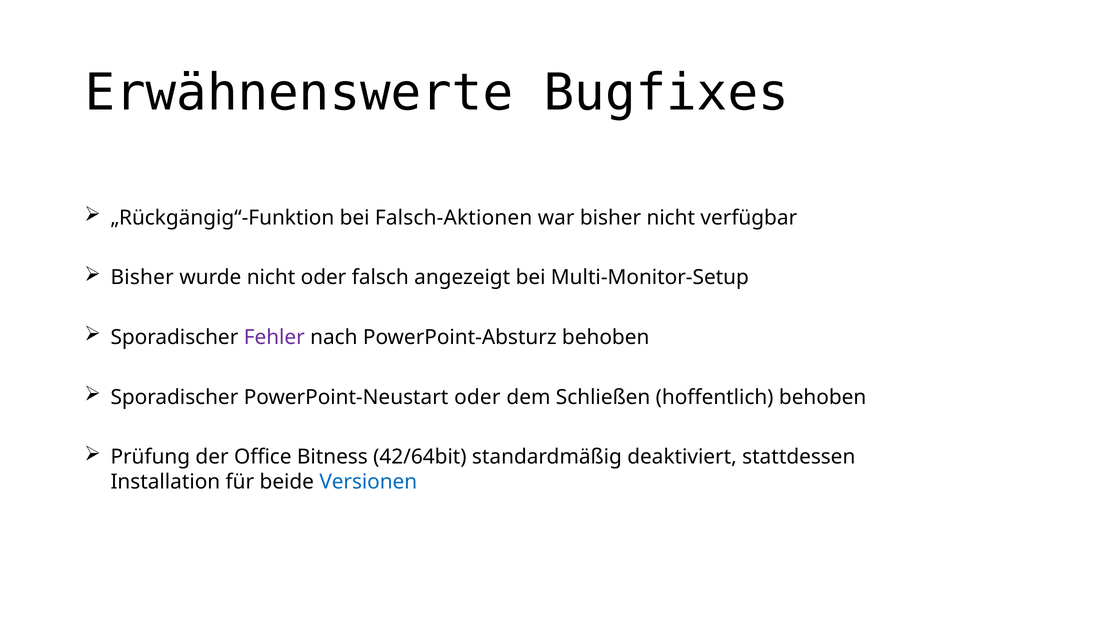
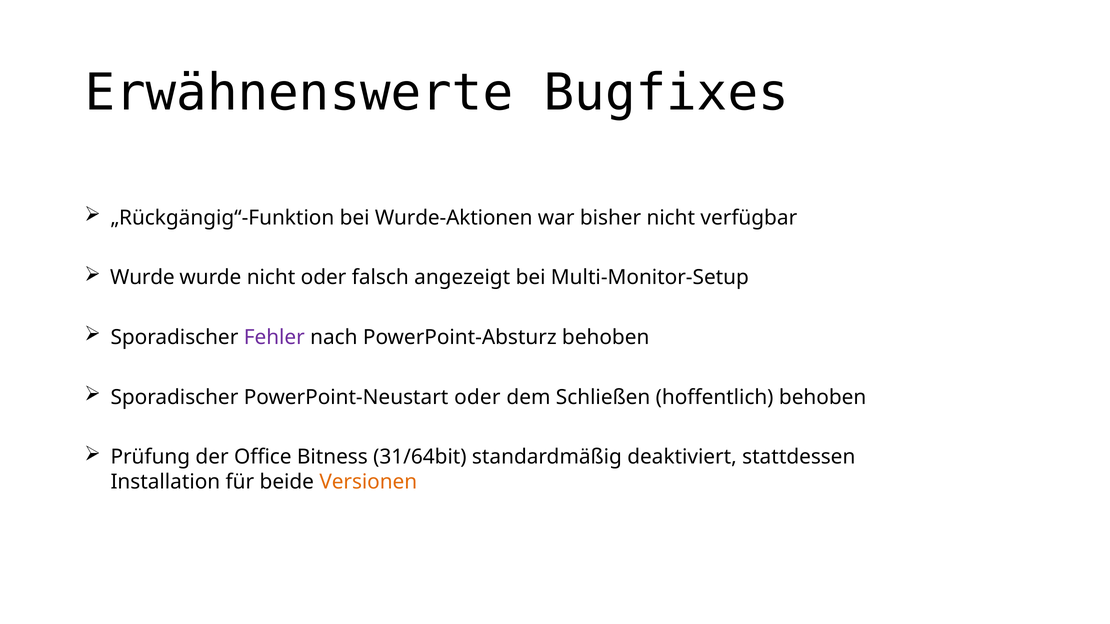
Falsch-Aktionen: Falsch-Aktionen -> Wurde-Aktionen
Bisher at (142, 278): Bisher -> Wurde
42/64bit: 42/64bit -> 31/64bit
Versionen colour: blue -> orange
